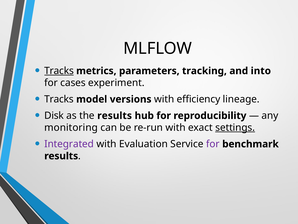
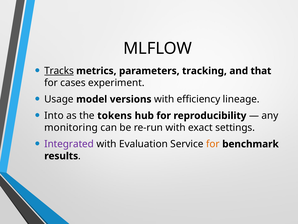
into: into -> that
Tracks at (59, 99): Tracks -> Usage
Disk: Disk -> Into
the results: results -> tokens
settings underline: present -> none
for at (213, 144) colour: purple -> orange
